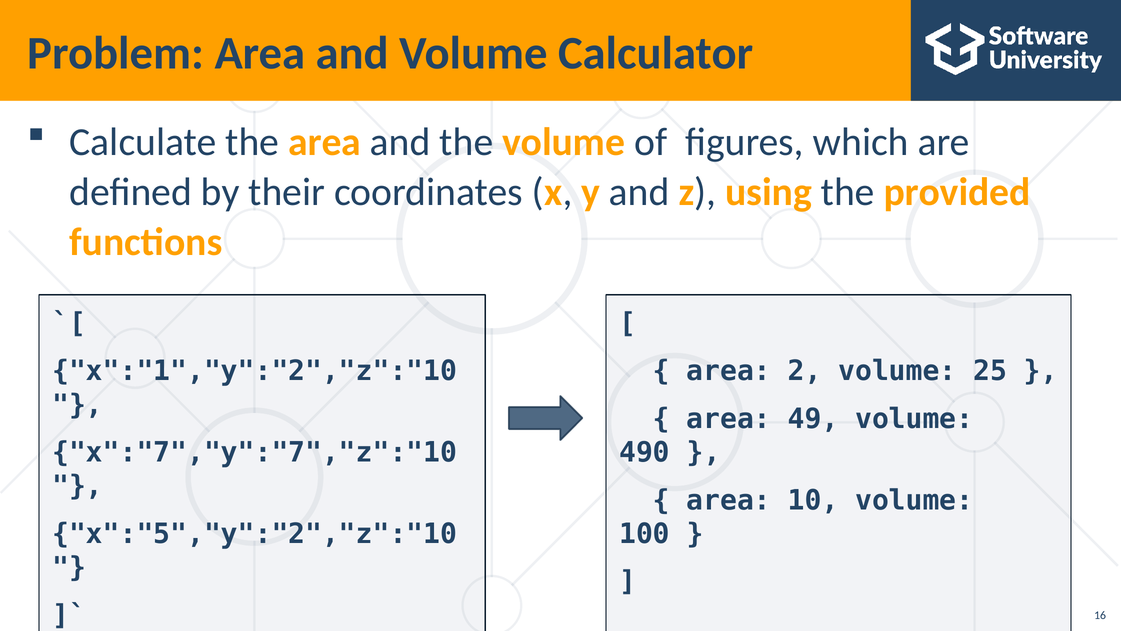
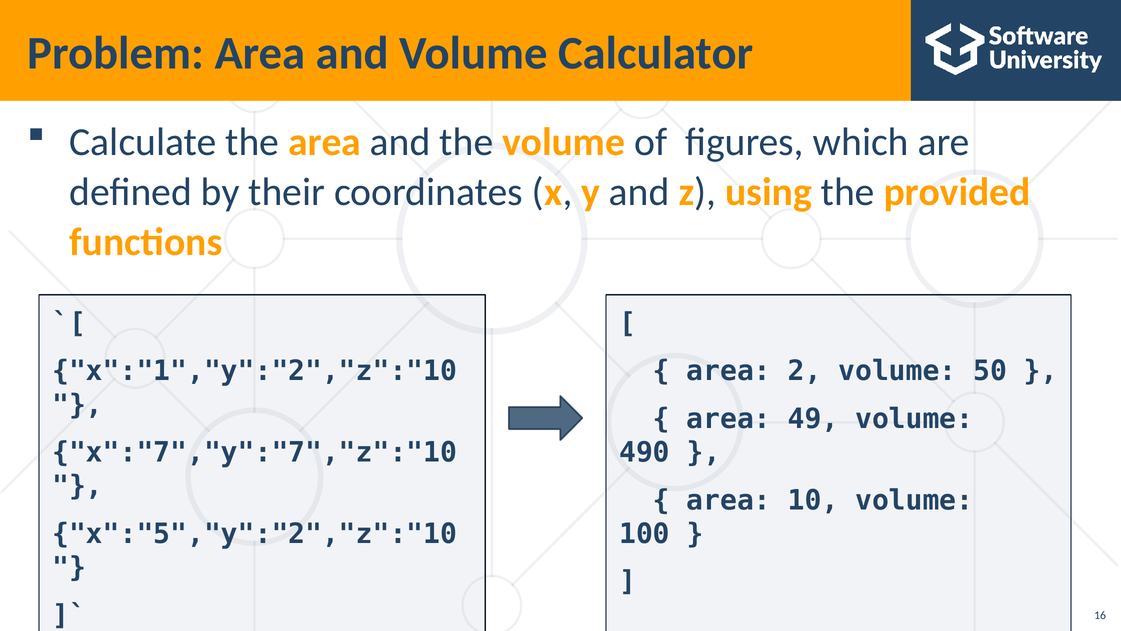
25: 25 -> 50
